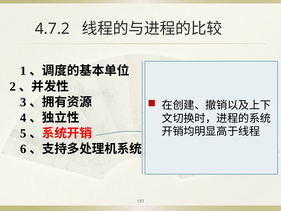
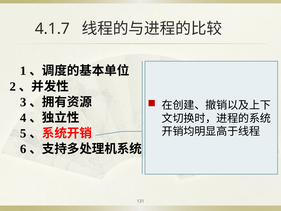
4.7.2: 4.7.2 -> 4.1.7
